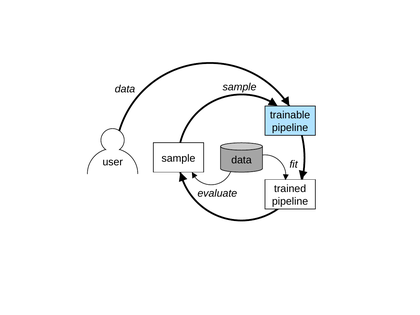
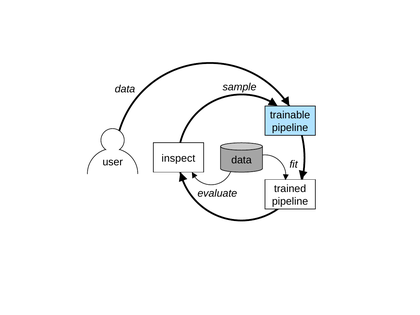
sample at (178, 158): sample -> inspect
